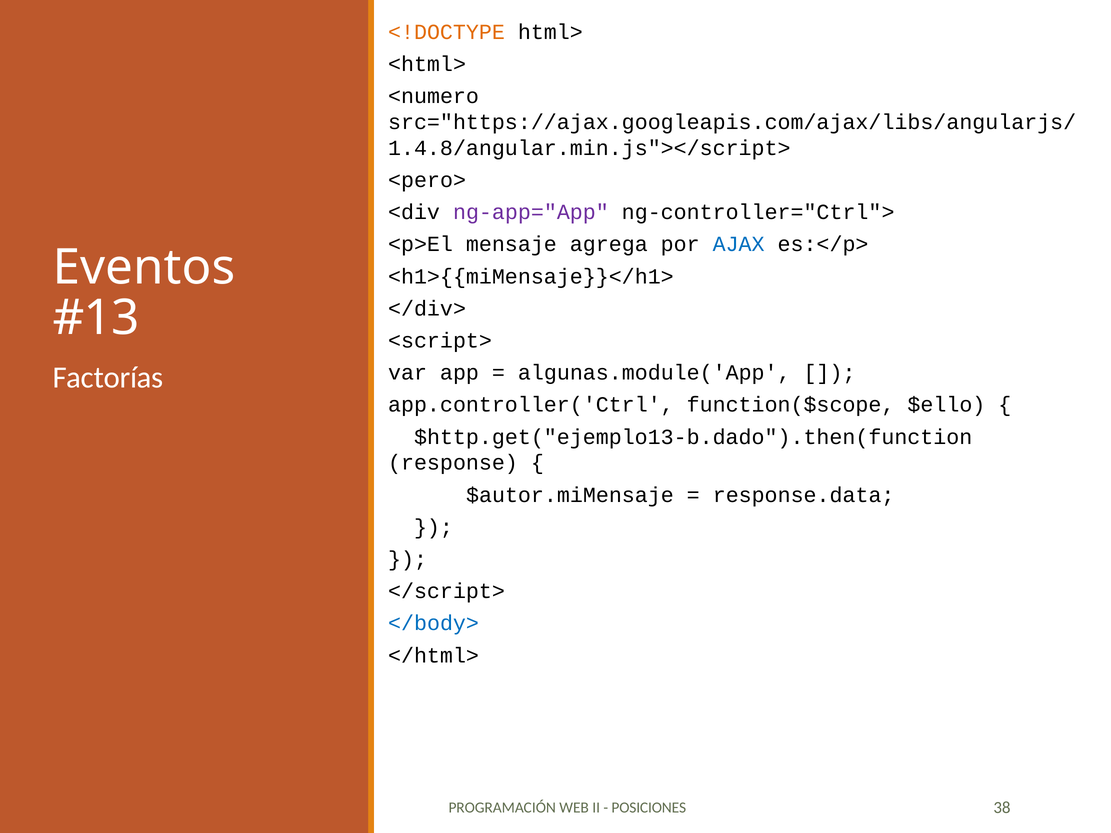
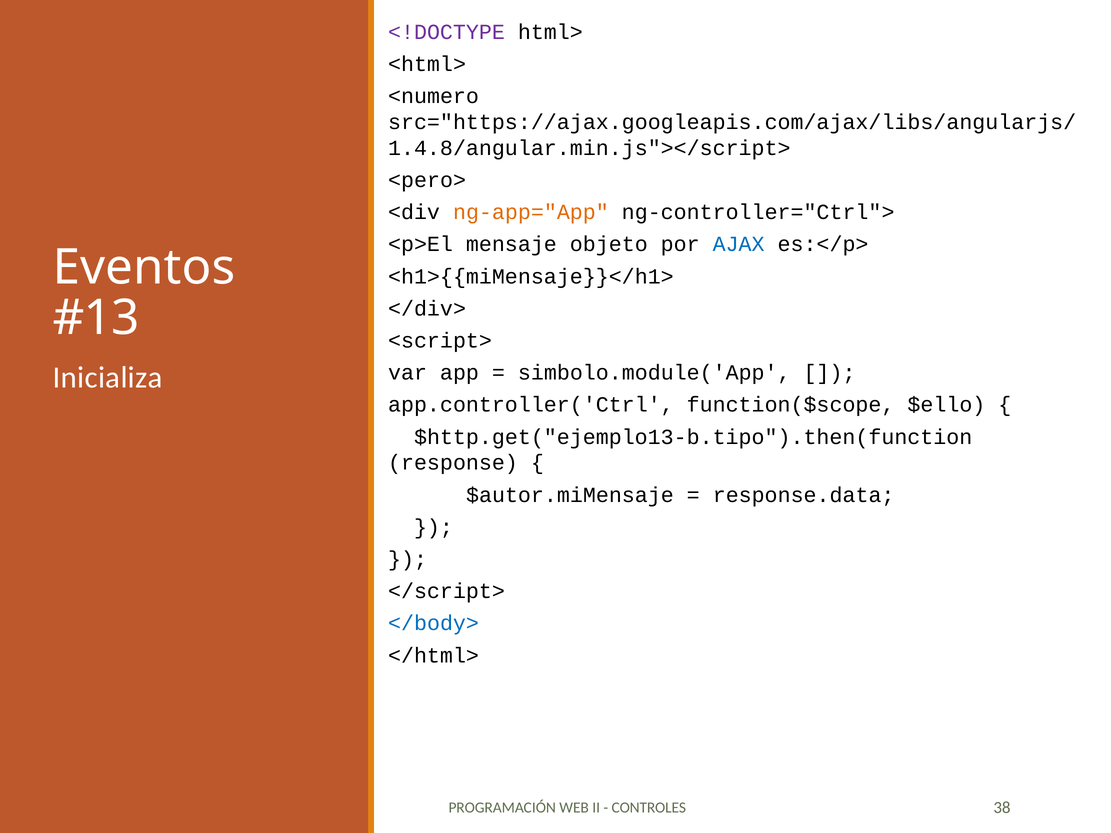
<!DOCTYPE colour: orange -> purple
ng-app="App colour: purple -> orange
agrega: agrega -> objeto
algunas.module('App: algunas.module('App -> simbolo.module('App
Factorías: Factorías -> Inicializa
$http.get("ejemplo13-b.dado").then(function: $http.get("ejemplo13-b.dado").then(function -> $http.get("ejemplo13-b.tipo").then(function
POSICIONES: POSICIONES -> CONTROLES
